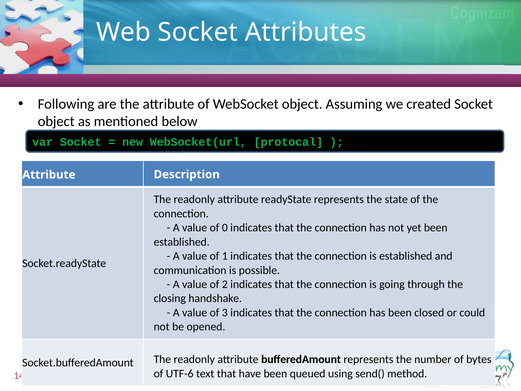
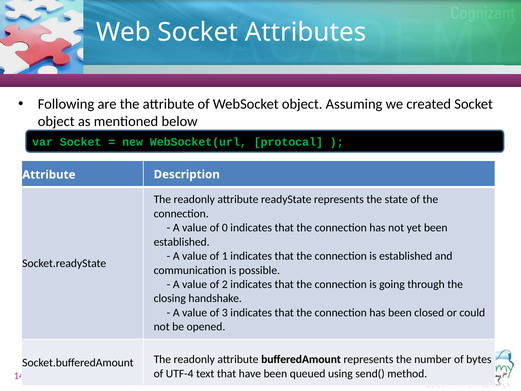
UTF-6: UTF-6 -> UTF-4
